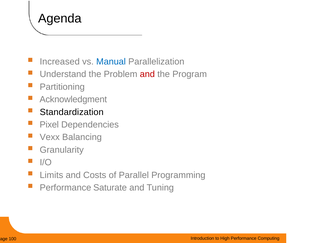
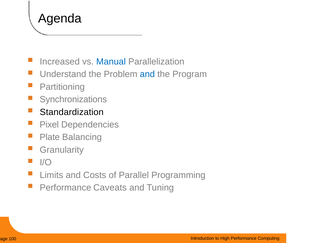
and at (147, 74) colour: red -> blue
Acknowledgment: Acknowledgment -> Synchronizations
Vexx: Vexx -> Plate
Saturate: Saturate -> Caveats
